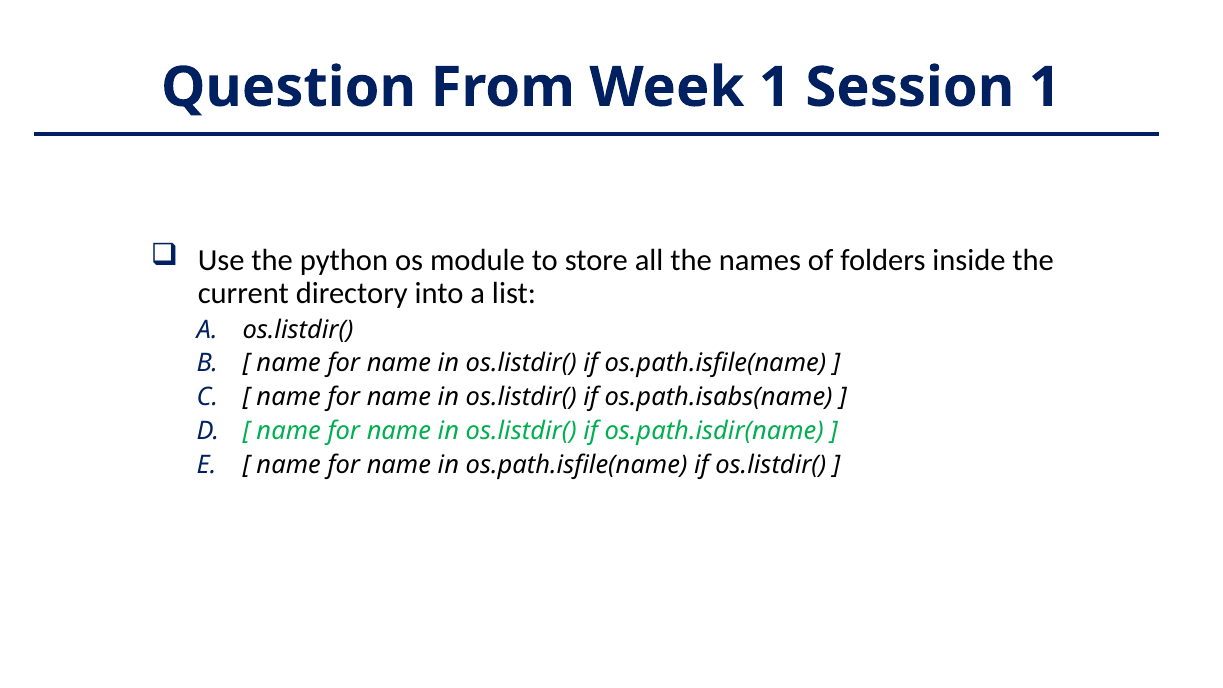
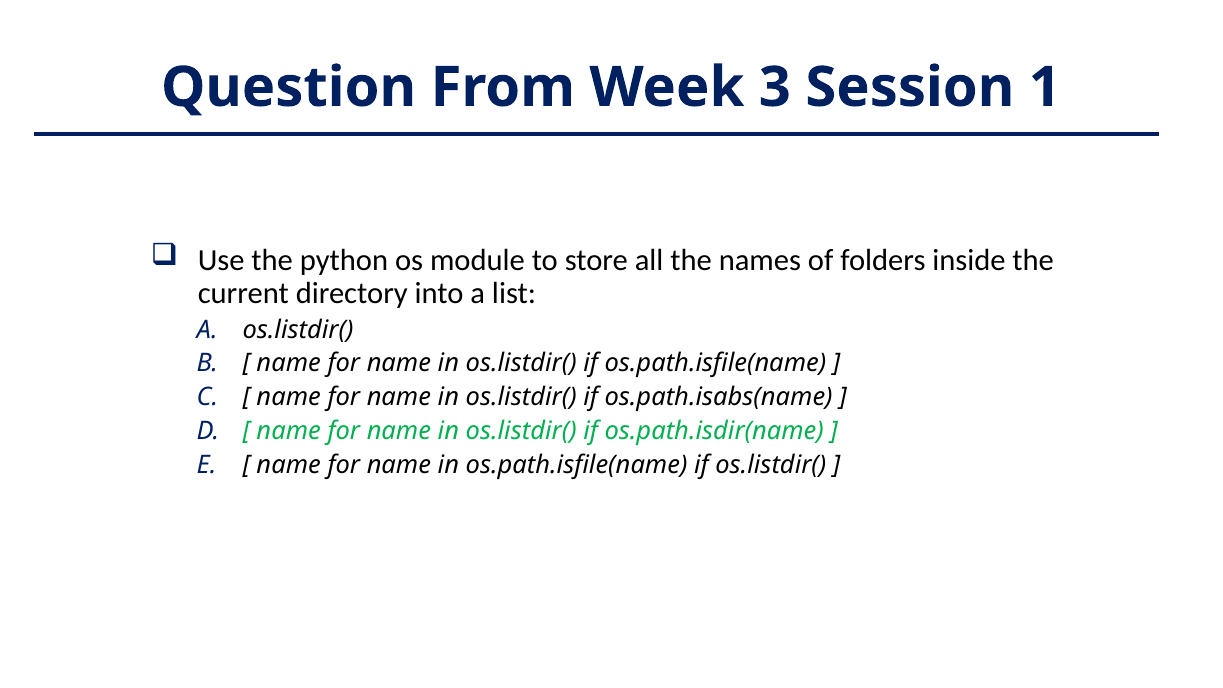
Week 1: 1 -> 3
